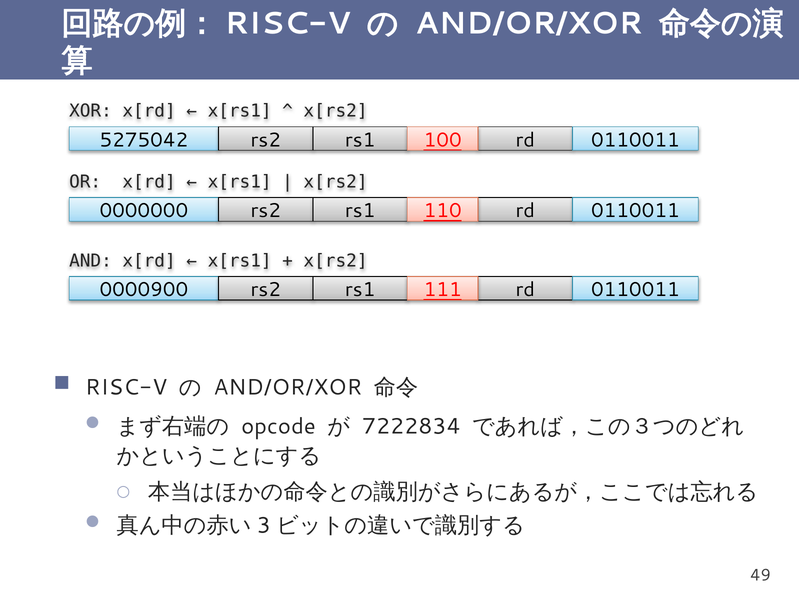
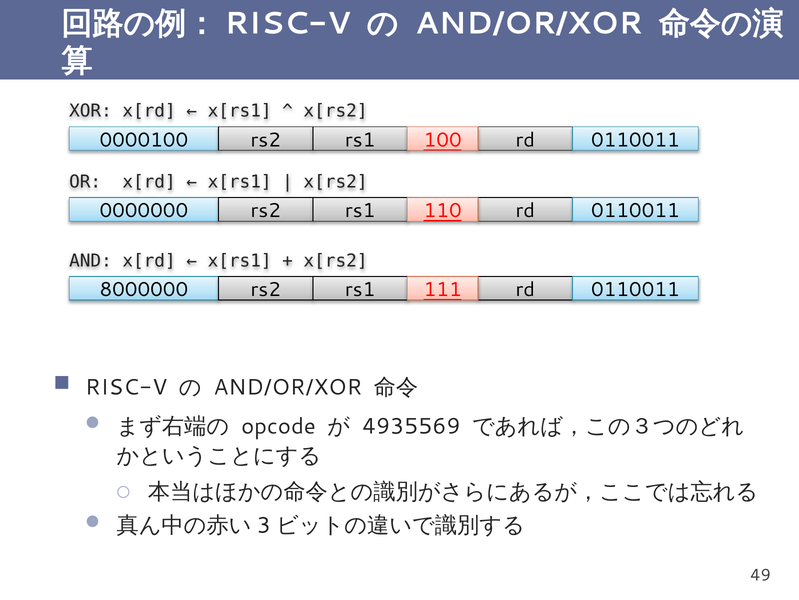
5275042: 5275042 -> 0000100
0000900: 0000900 -> 8000000
7222834: 7222834 -> 4935569
